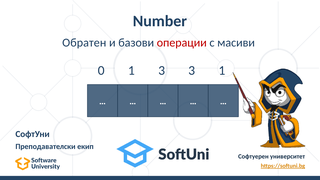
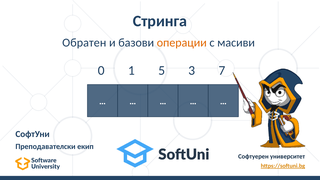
Number: Number -> Стринга
операции colour: red -> orange
1 3: 3 -> 5
3 1: 1 -> 7
